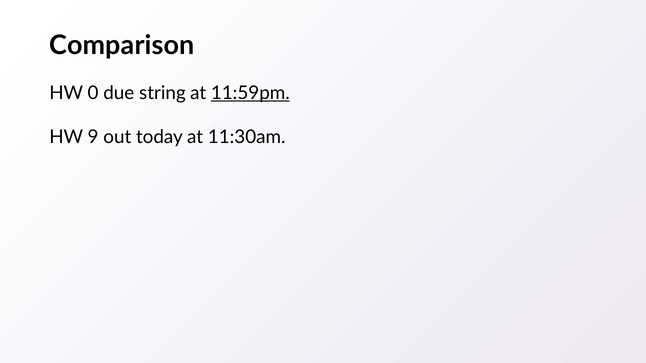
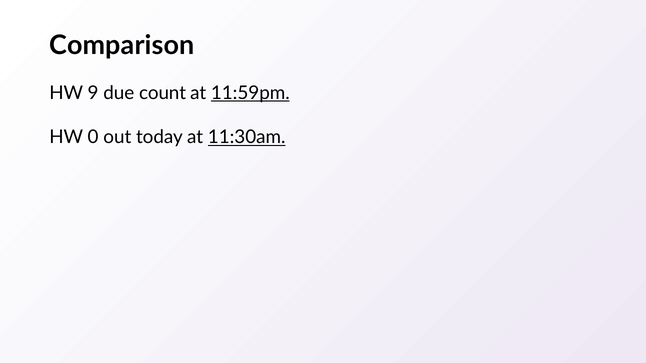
0: 0 -> 9
string: string -> count
9: 9 -> 0
11:30am underline: none -> present
